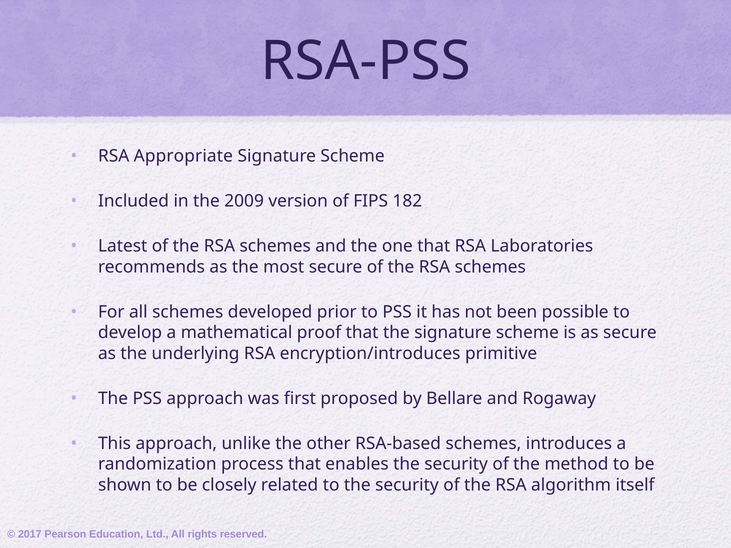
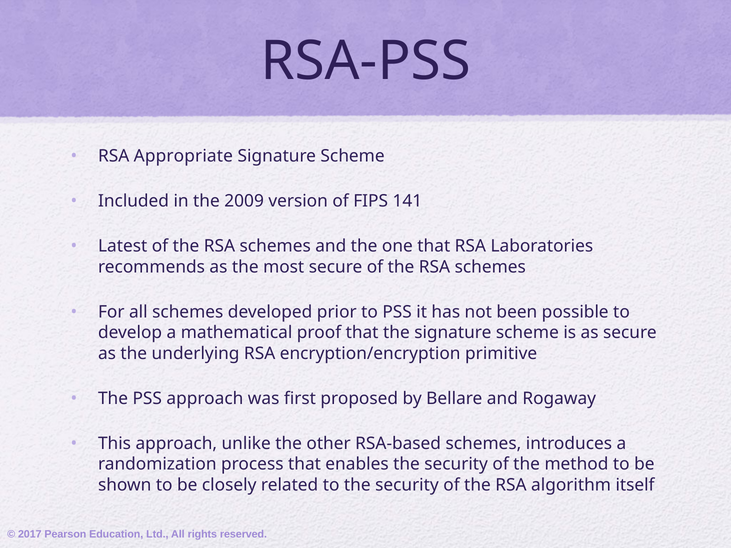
182: 182 -> 141
encryption/introduces: encryption/introduces -> encryption/encryption
